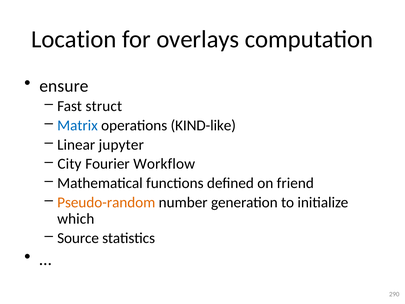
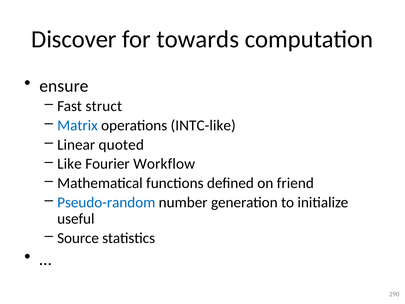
Location: Location -> Discover
overlays: overlays -> towards
KIND-like: KIND-like -> INTC-like
jupyter: jupyter -> quoted
City: City -> Like
Pseudo-random colour: orange -> blue
which: which -> useful
